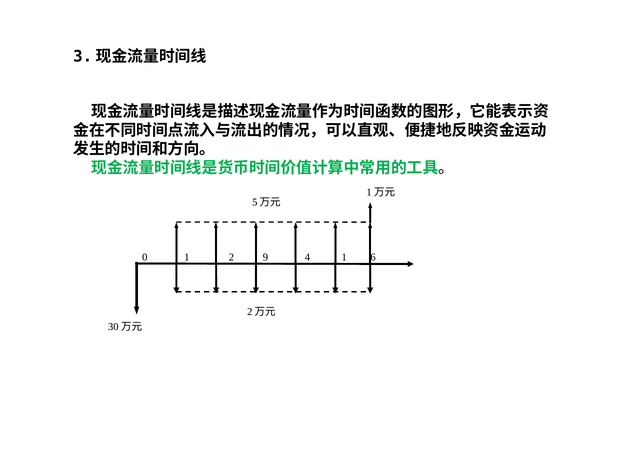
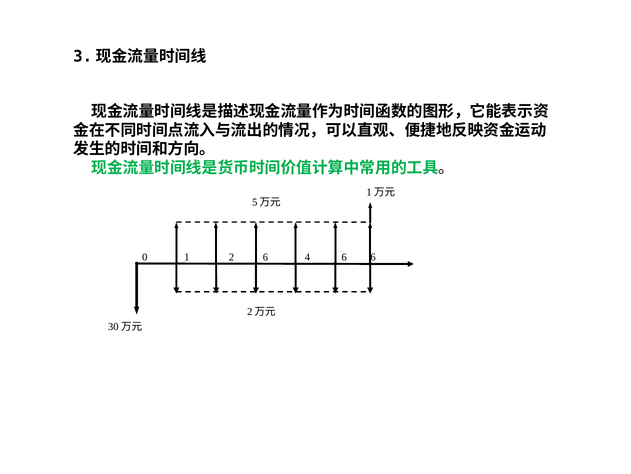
2 9: 9 -> 6
4 1: 1 -> 6
